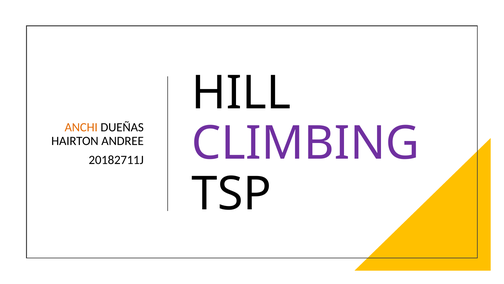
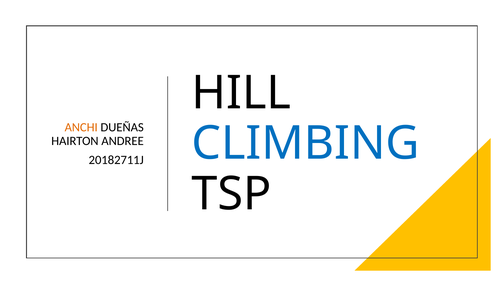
CLIMBING colour: purple -> blue
